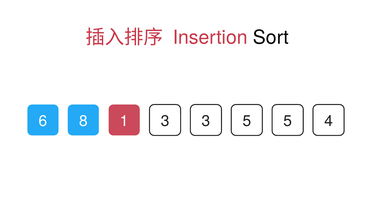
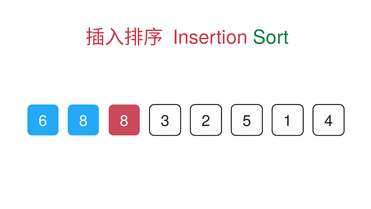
Sort colour: black -> green
6 1: 1 -> 8
8 3: 3 -> 2
5 5: 5 -> 1
